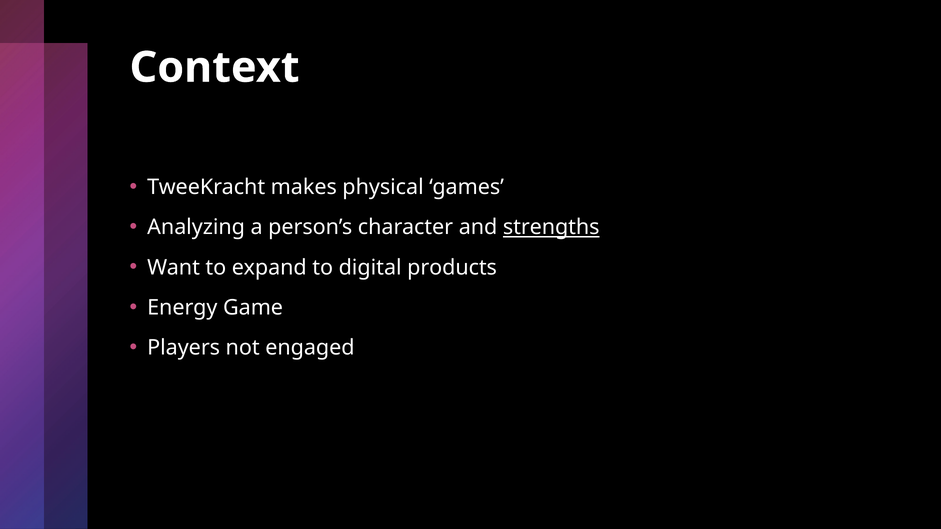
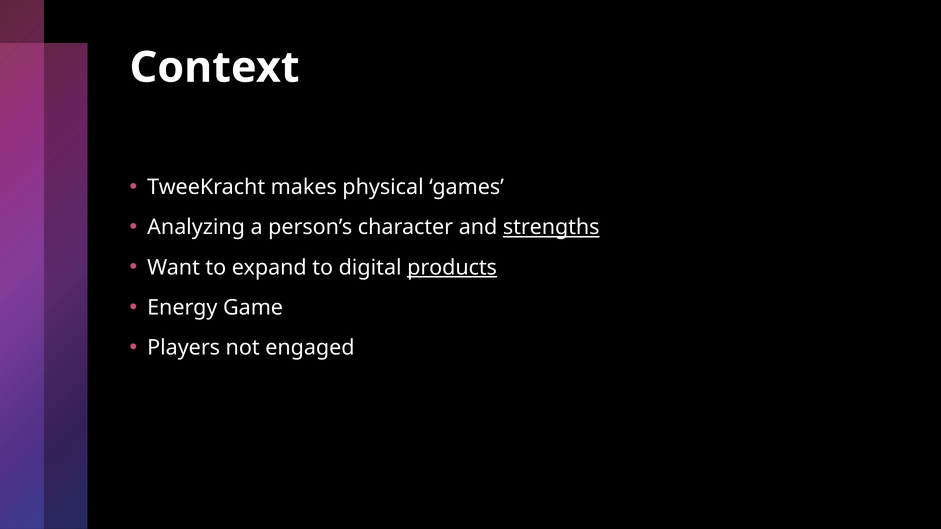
products underline: none -> present
